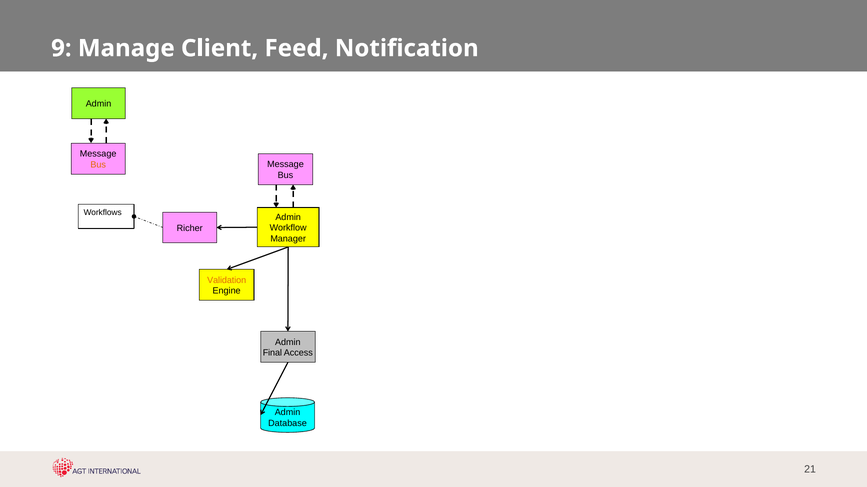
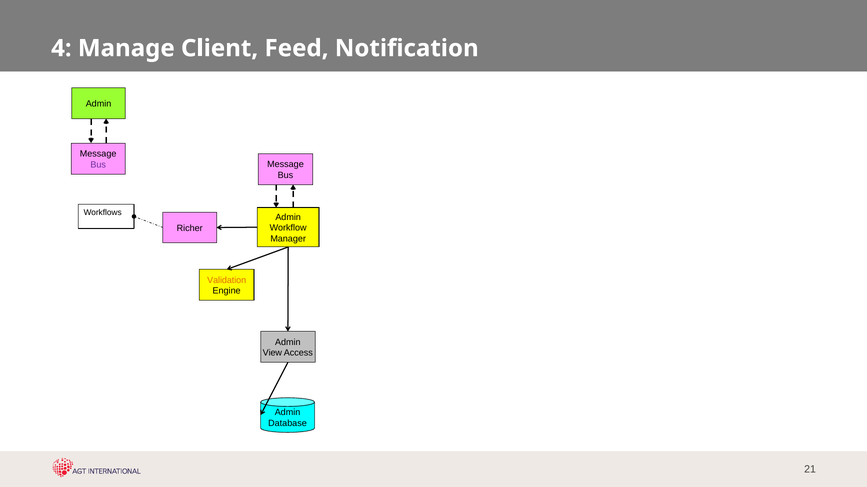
9: 9 -> 4
Bus at (98, 165) colour: orange -> purple
Final: Final -> View
